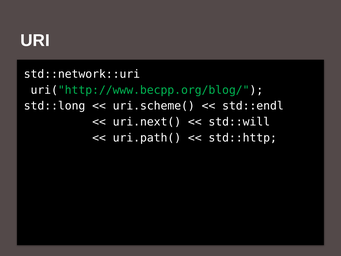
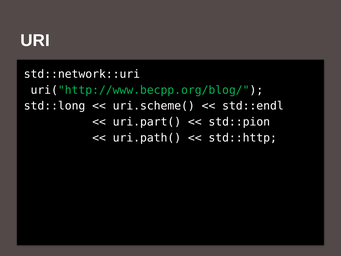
uri.next(: uri.next( -> uri.part(
std::will: std::will -> std::pion
